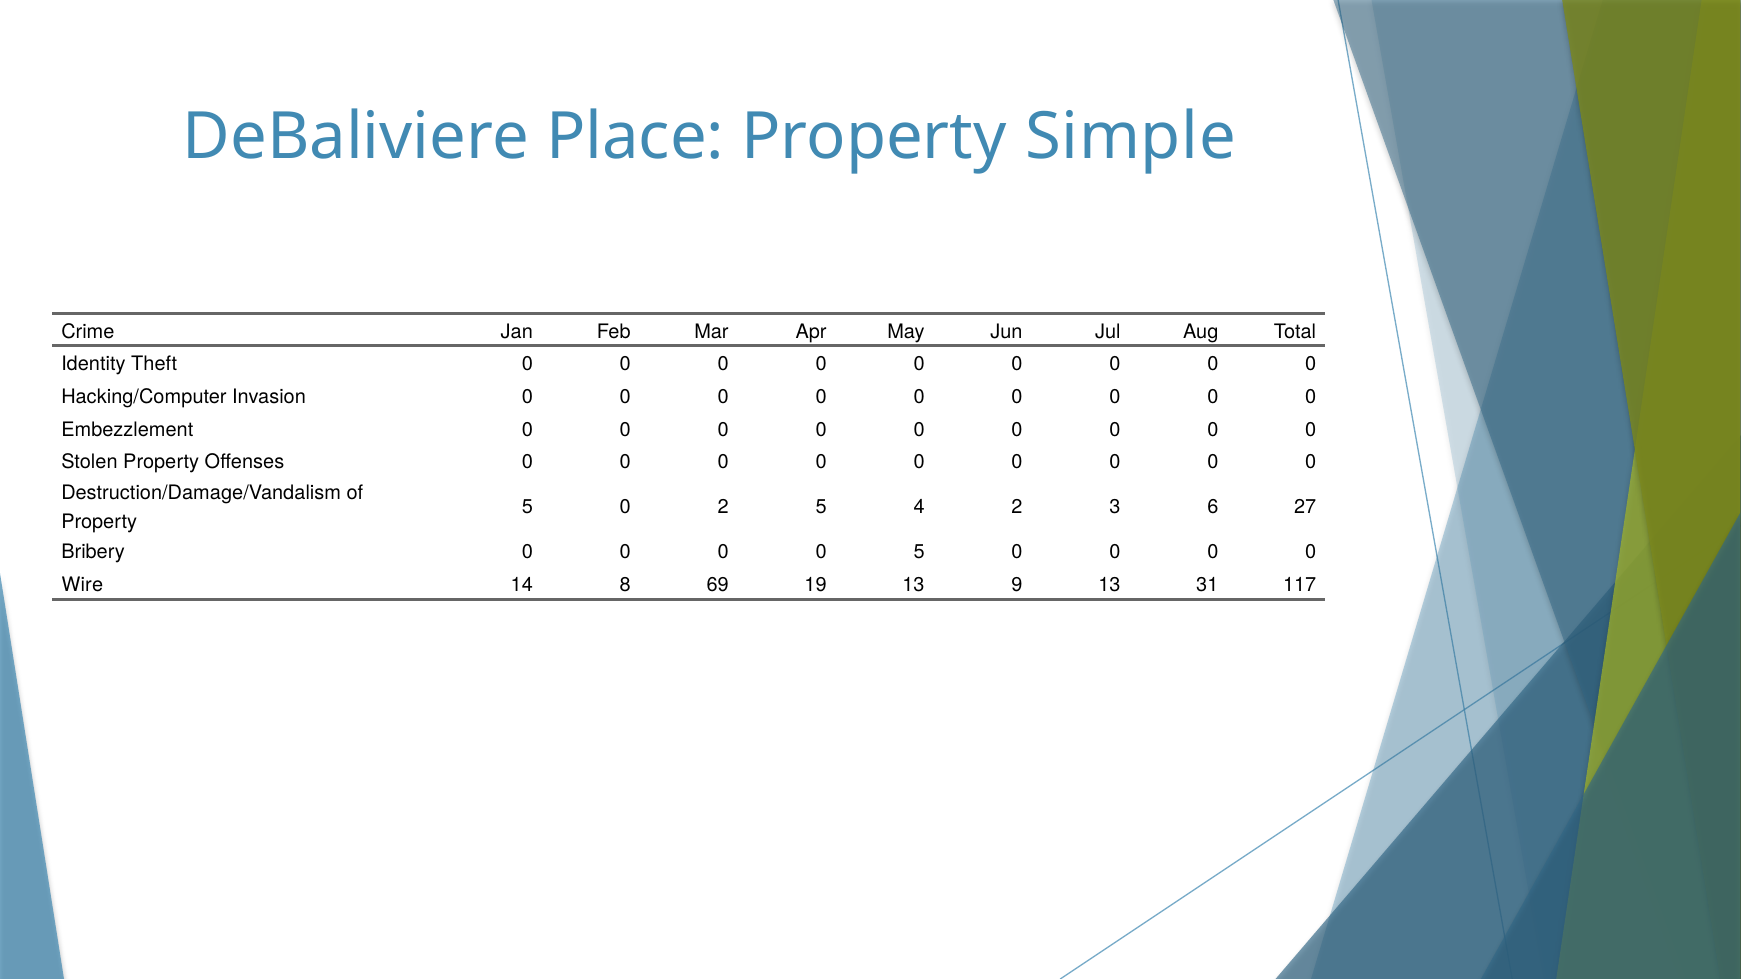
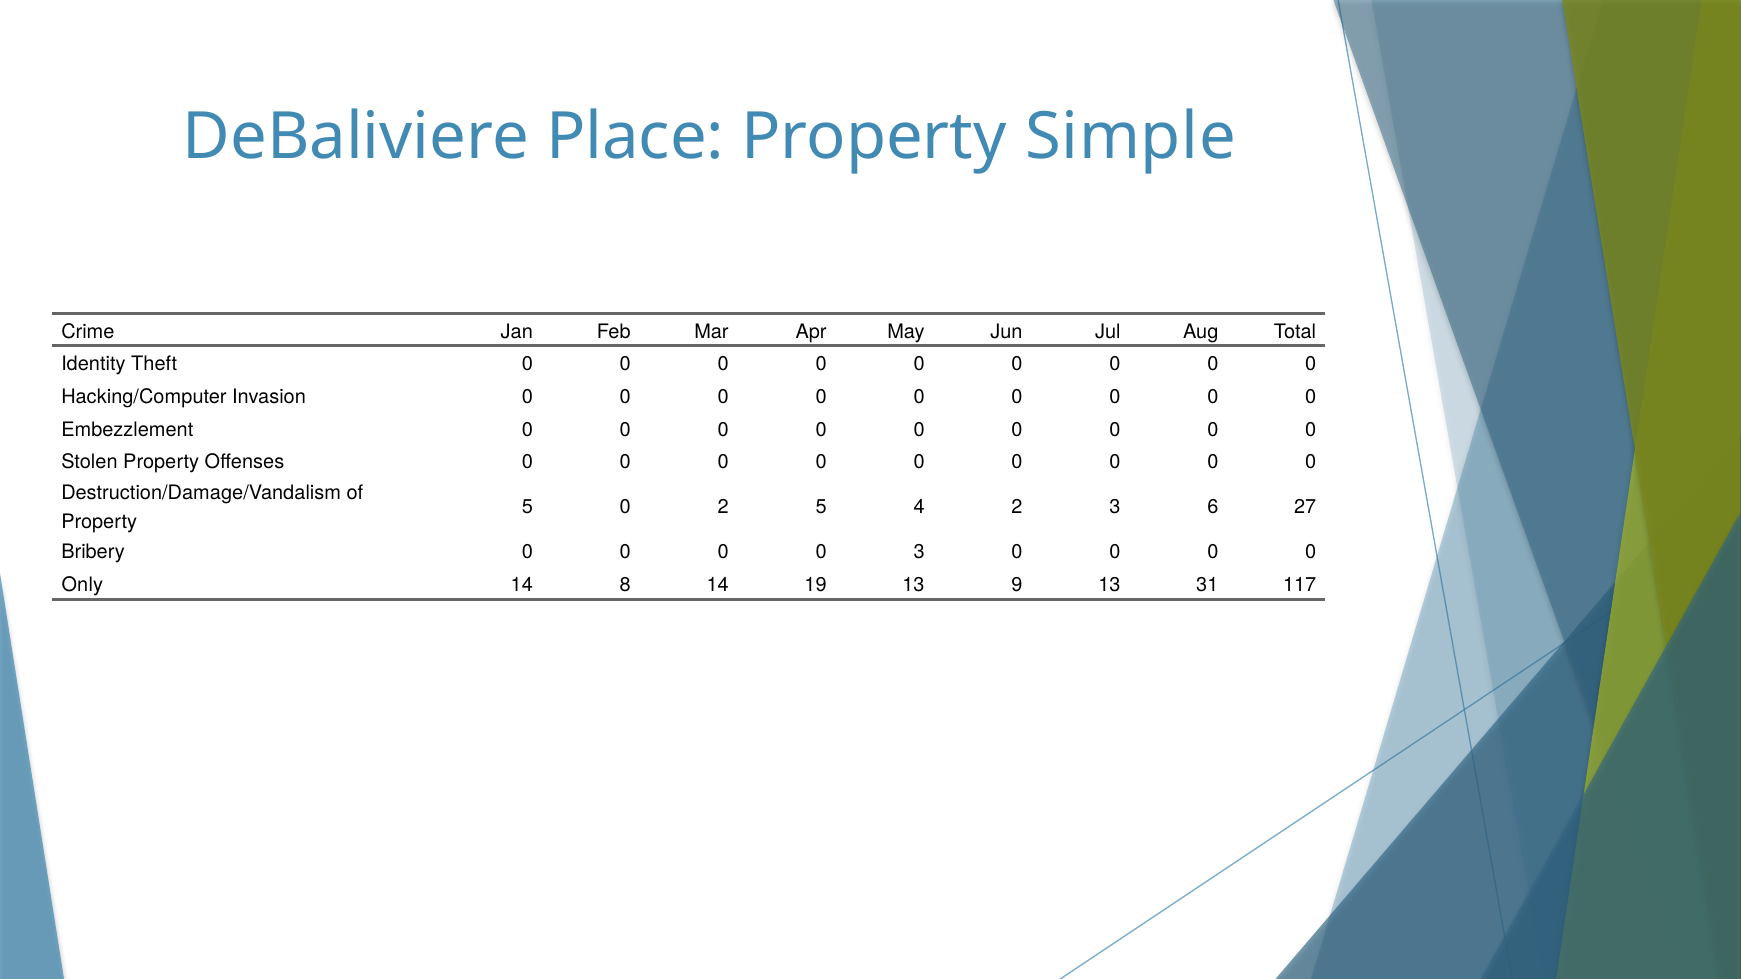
0 5: 5 -> 3
Wire: Wire -> Only
8 69: 69 -> 14
